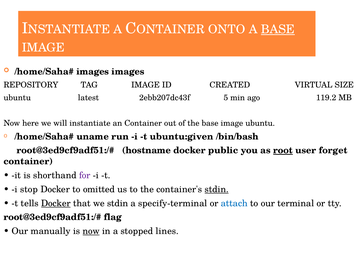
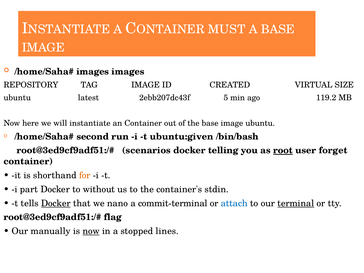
ONTO: ONTO -> MUST
BASE at (278, 29) underline: present -> none
uname: uname -> second
hostname: hostname -> scenarios
public: public -> telling
for colour: purple -> orange
stop: stop -> part
omitted: omitted -> without
stdin at (217, 189) underline: present -> none
we stdin: stdin -> nano
specify-terminal: specify-terminal -> commit-terminal
terminal underline: none -> present
